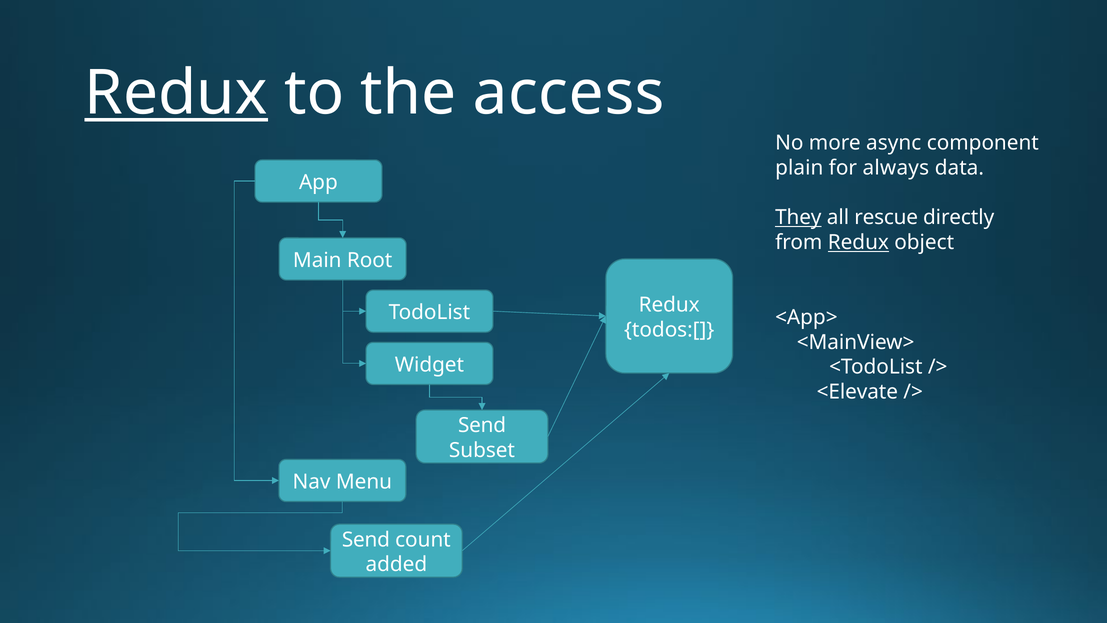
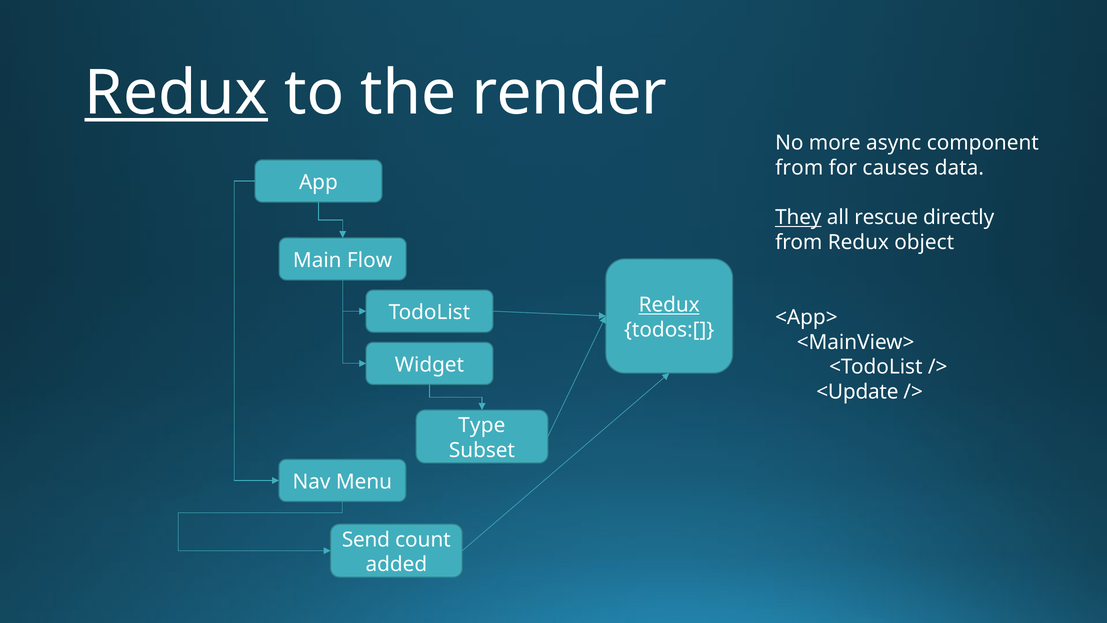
access: access -> render
plain at (799, 168): plain -> from
always: always -> causes
Redux at (858, 242) underline: present -> none
Root: Root -> Flow
Redux at (669, 305) underline: none -> present
<Elevate: <Elevate -> <Update
Send at (482, 425): Send -> Type
